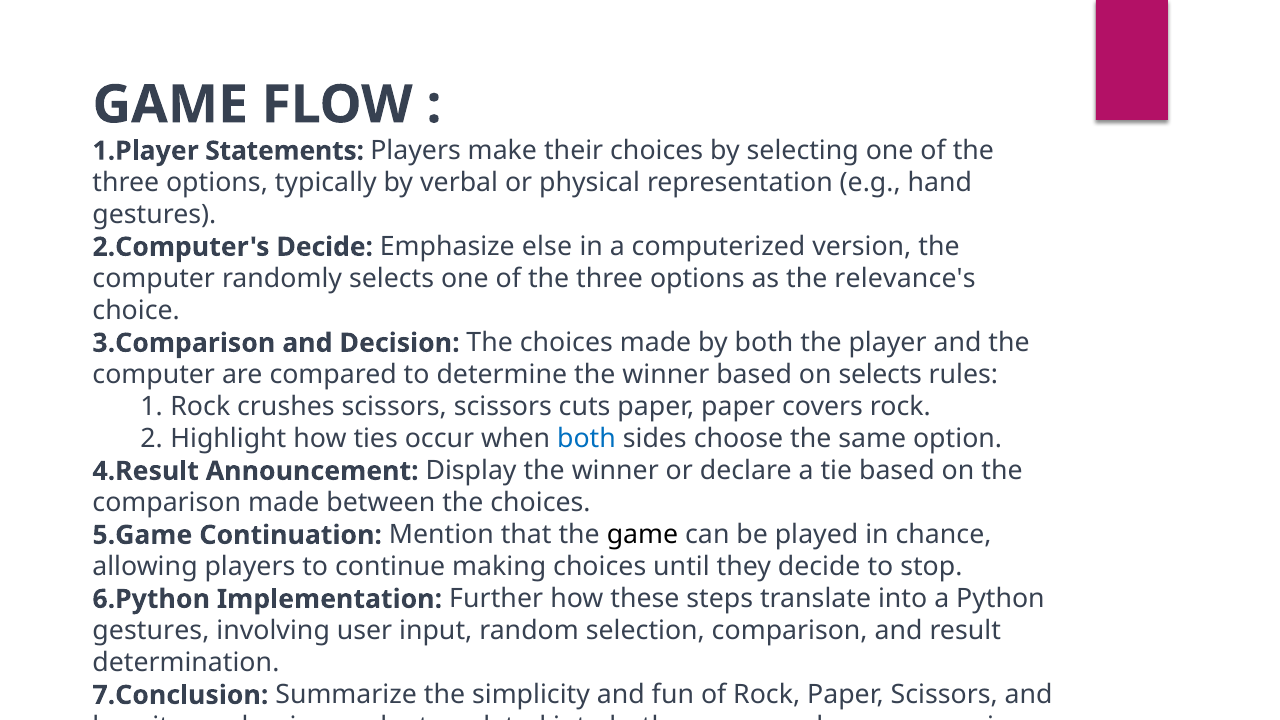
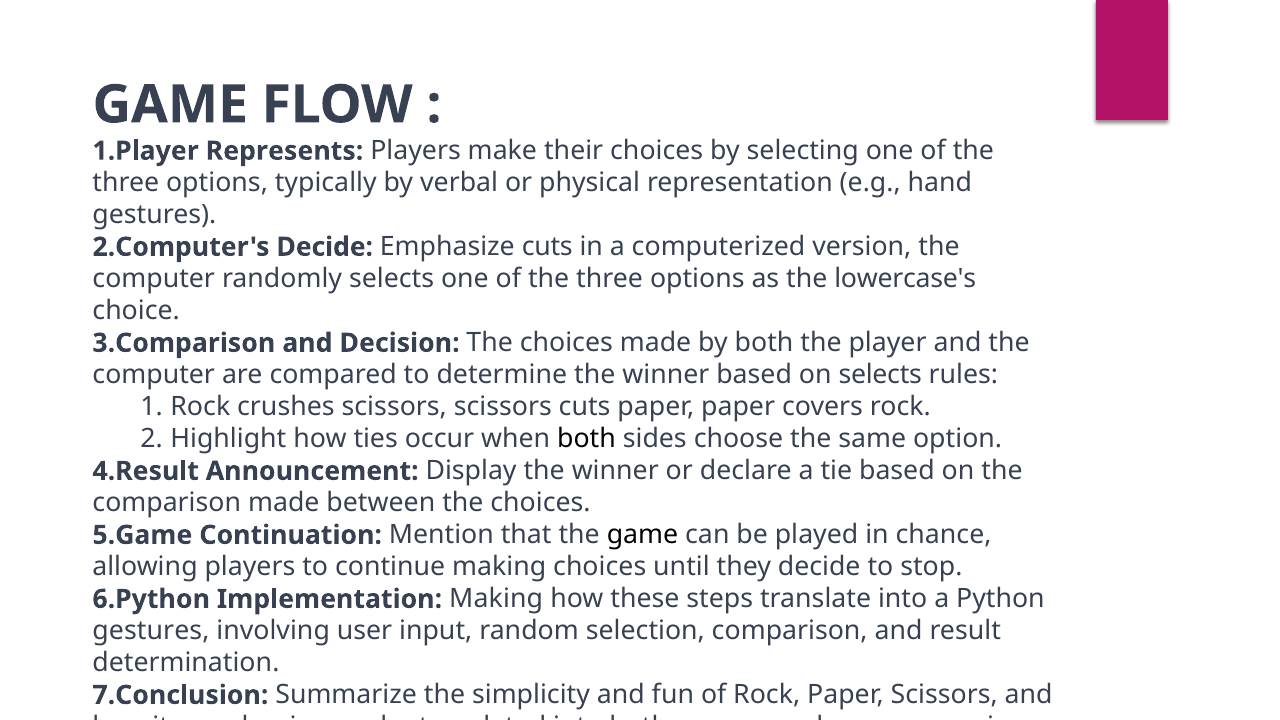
Statements: Statements -> Represents
Emphasize else: else -> cuts
relevance's: relevance's -> lowercase's
both at (587, 439) colour: blue -> black
Implementation Further: Further -> Making
